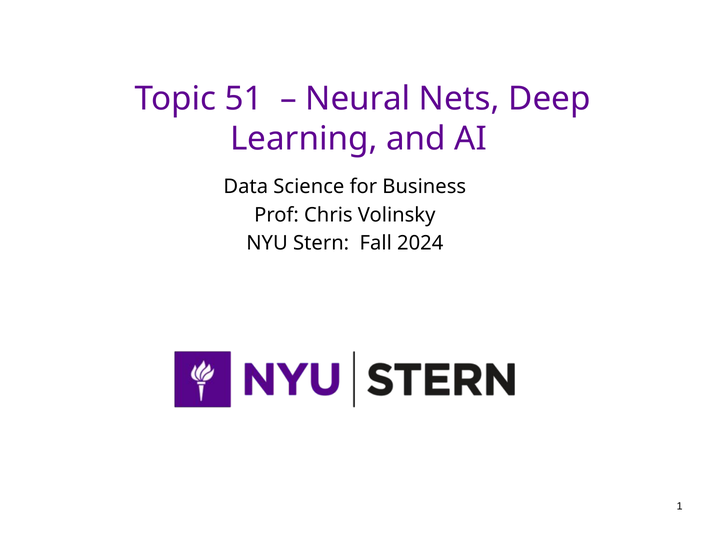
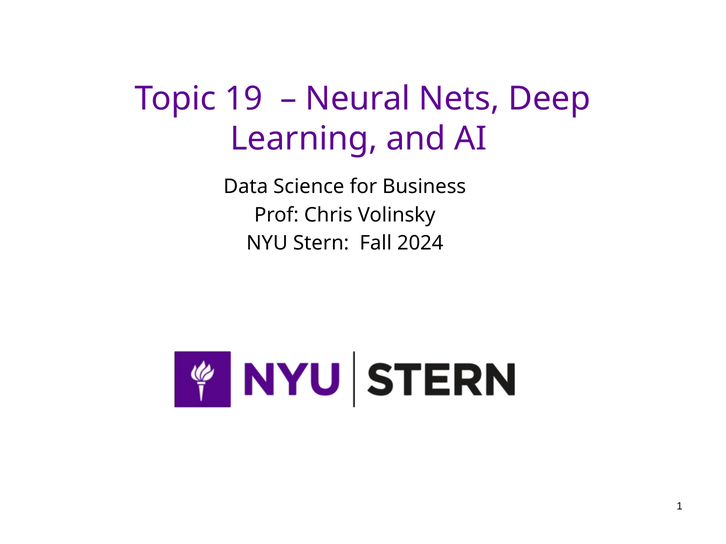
51: 51 -> 19
